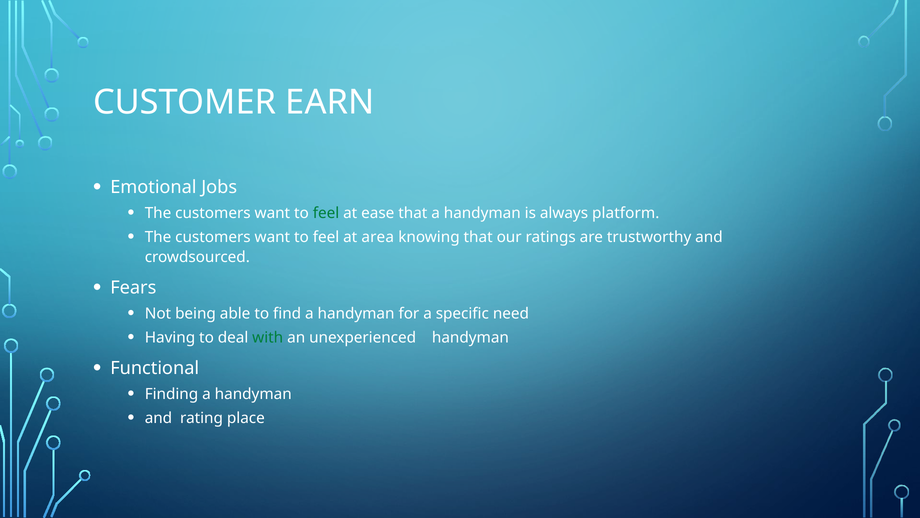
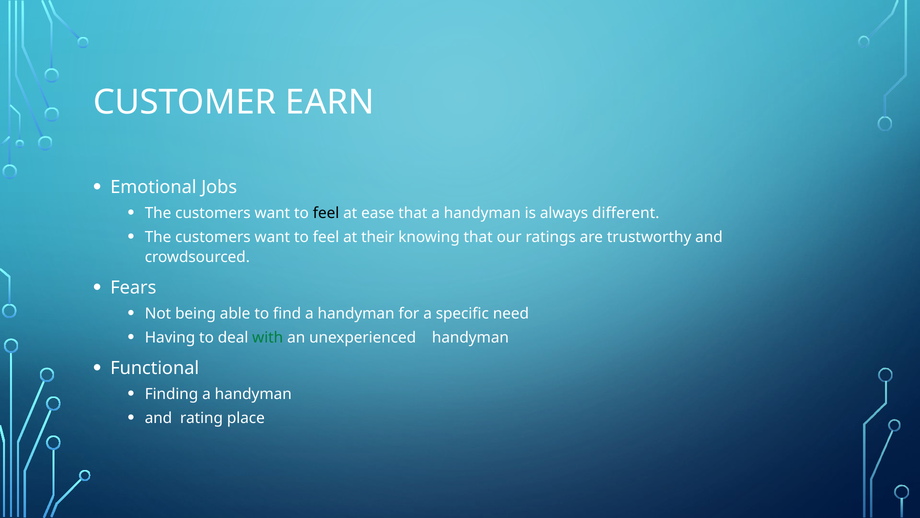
feel at (326, 213) colour: green -> black
platform: platform -> different
area: area -> their
